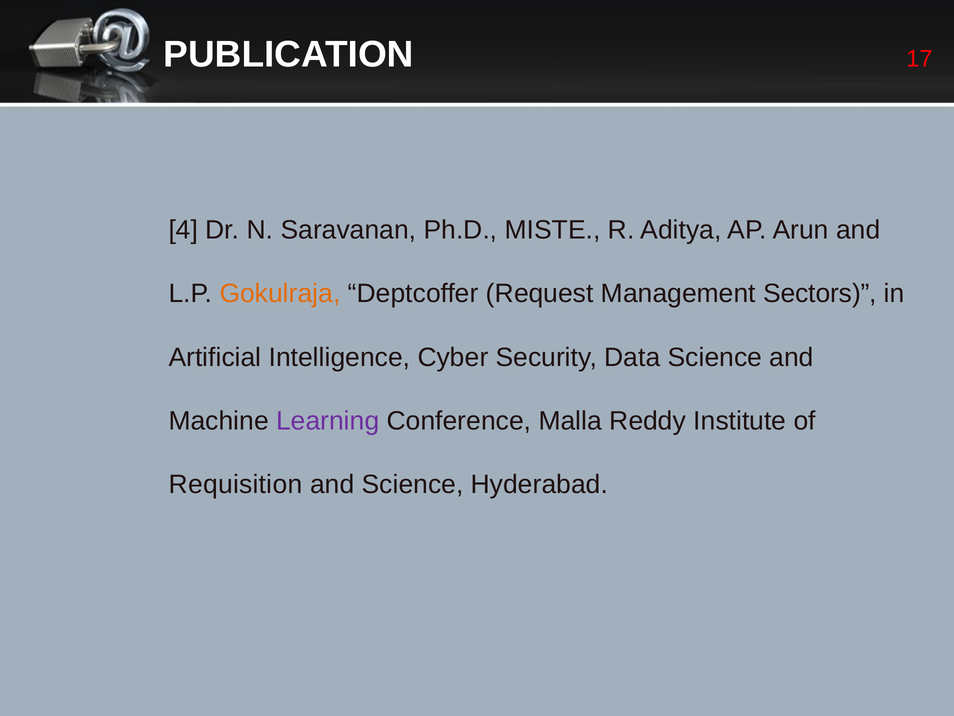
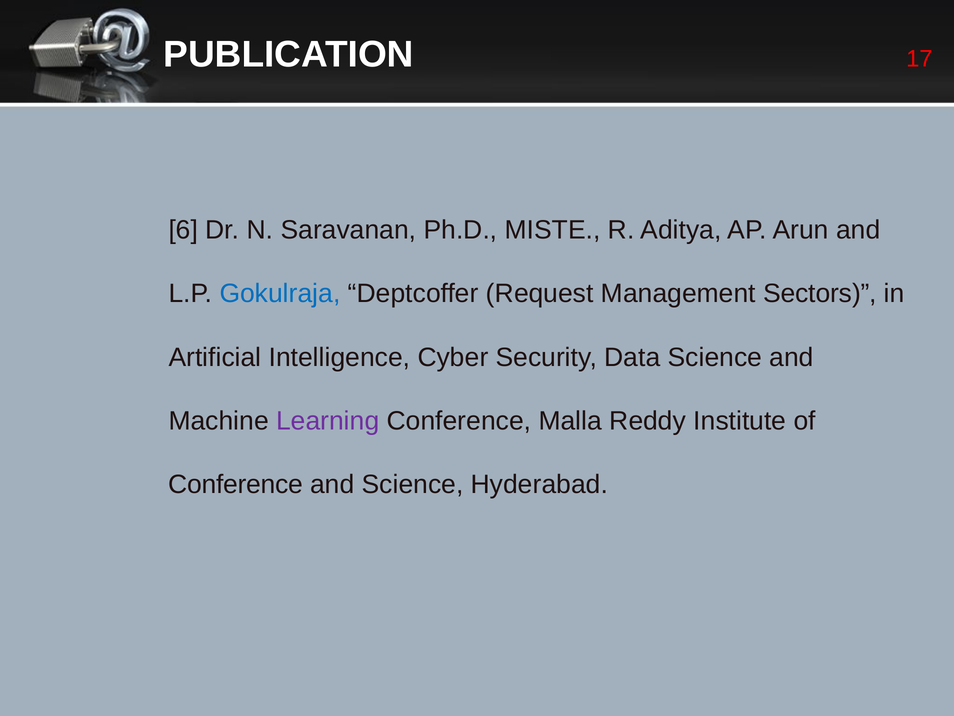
4: 4 -> 6
Gokulraja colour: orange -> blue
Requisition at (235, 484): Requisition -> Conference
